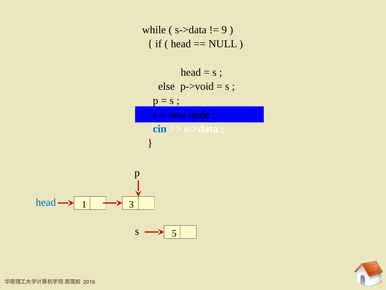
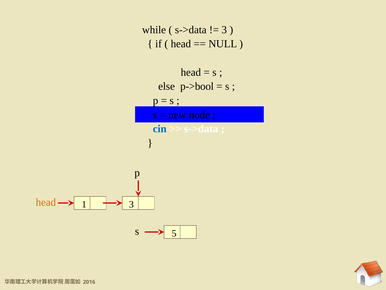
9 at (224, 30): 9 -> 3
p->void: p->void -> p->bool
head at (46, 202) colour: blue -> orange
